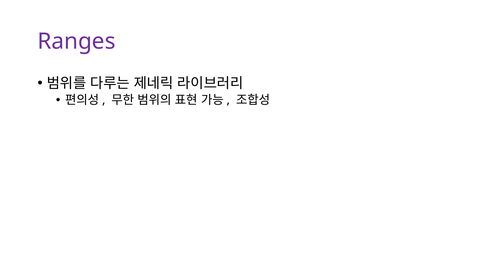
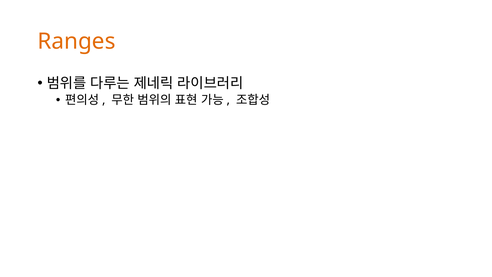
Ranges colour: purple -> orange
